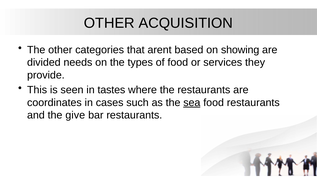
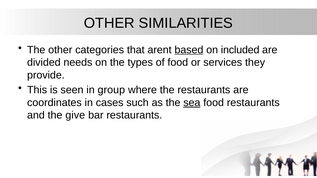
ACQUISITION: ACQUISITION -> SIMILARITIES
based underline: none -> present
showing: showing -> included
tastes: tastes -> group
